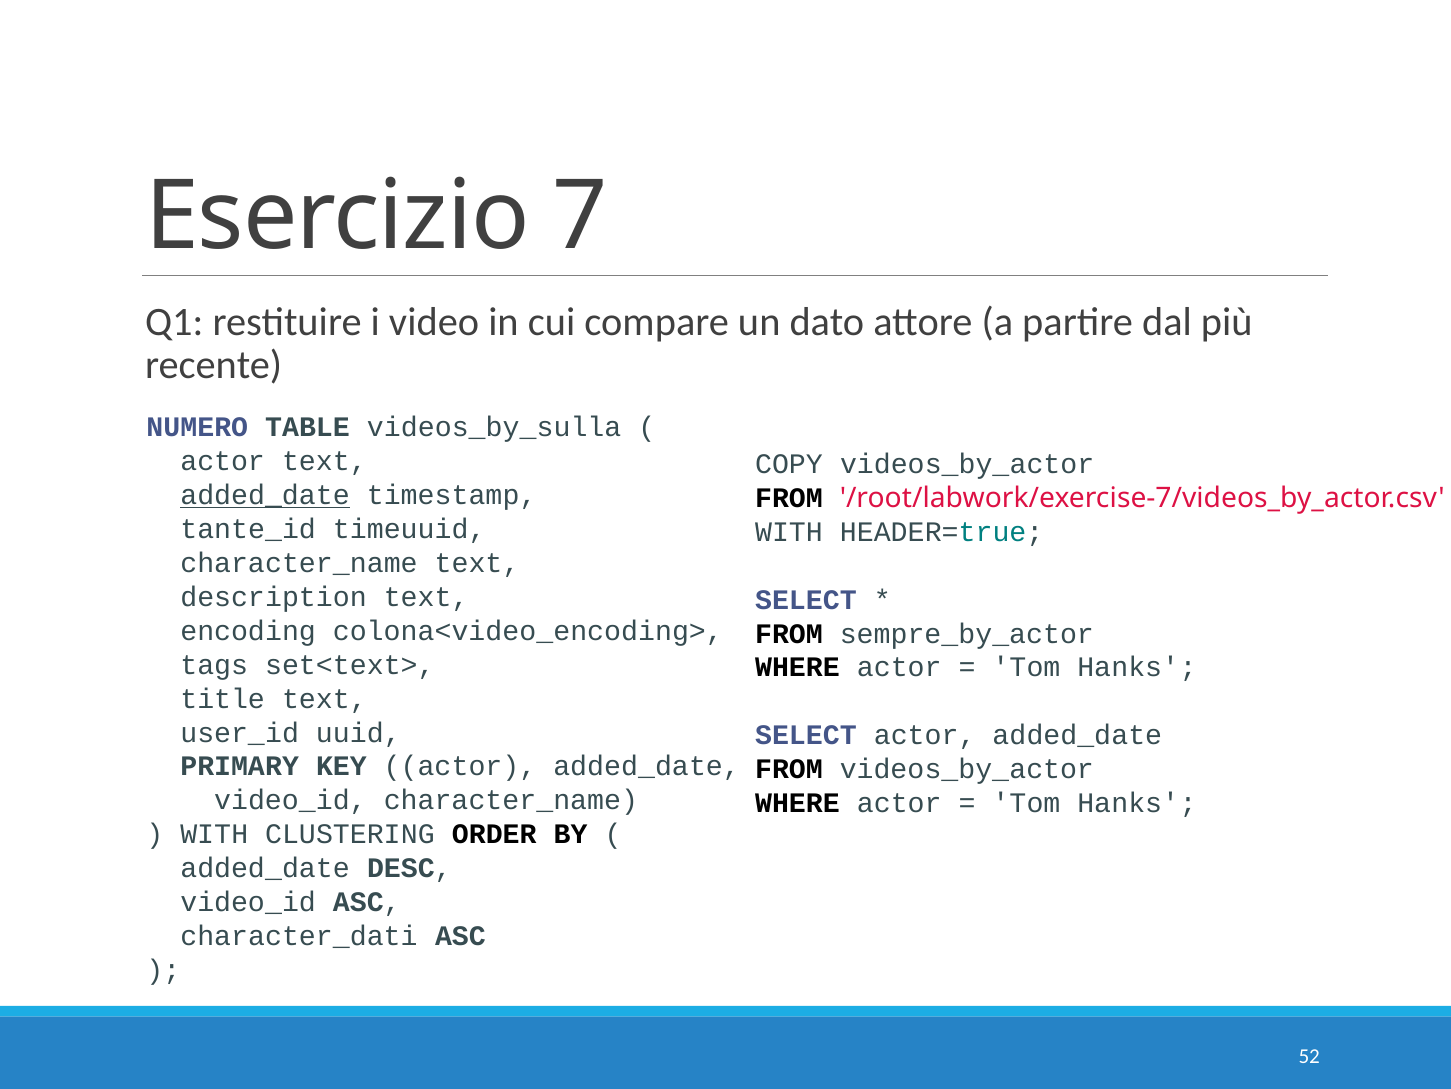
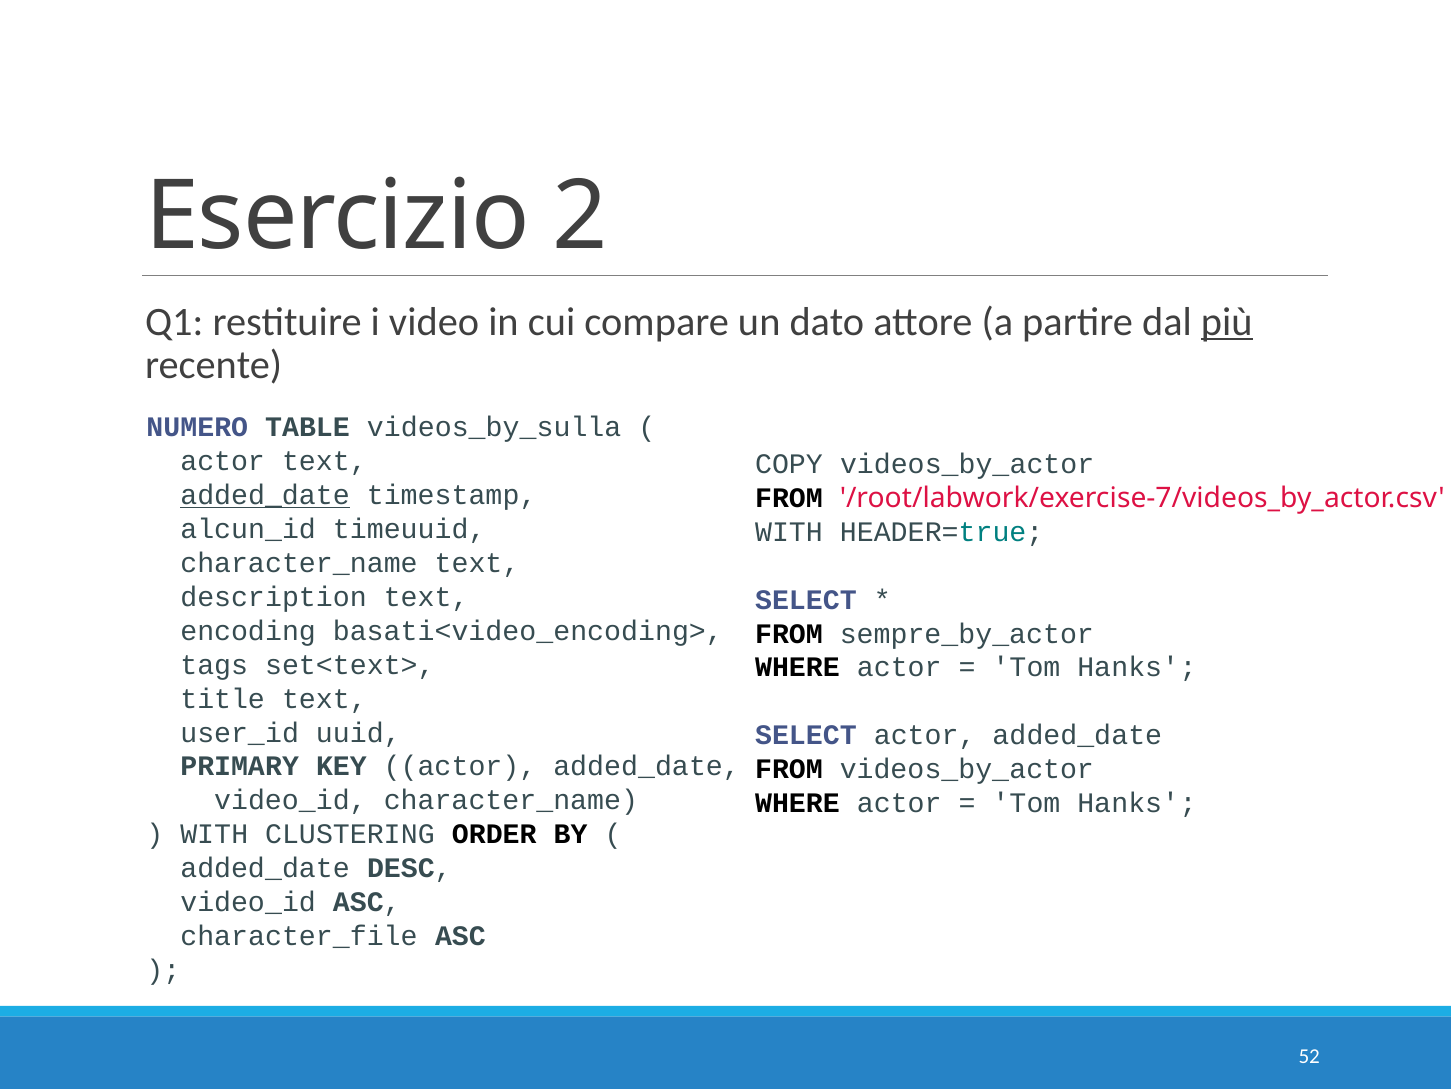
7: 7 -> 2
più underline: none -> present
tante_id: tante_id -> alcun_id
colona<video_encoding>: colona<video_encoding> -> basati<video_encoding>
character_dati: character_dati -> character_file
